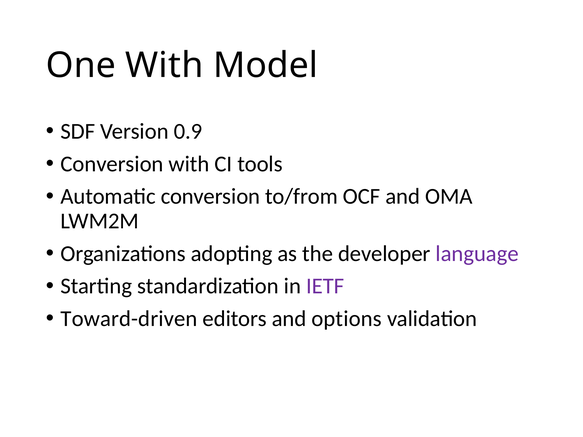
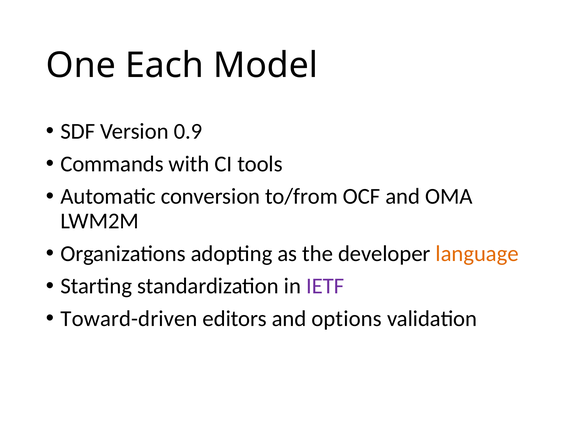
One With: With -> Each
Conversion at (112, 164): Conversion -> Commands
language colour: purple -> orange
